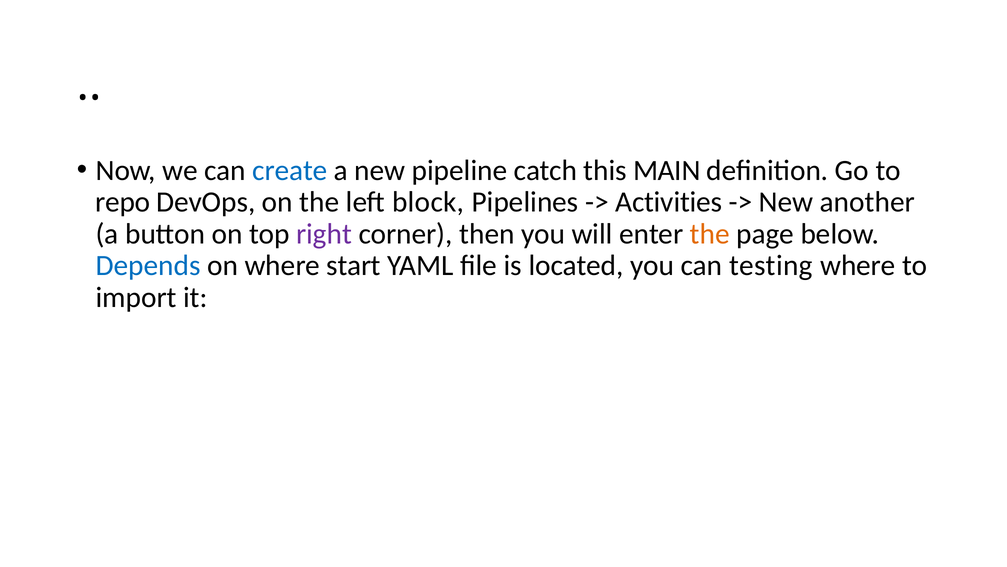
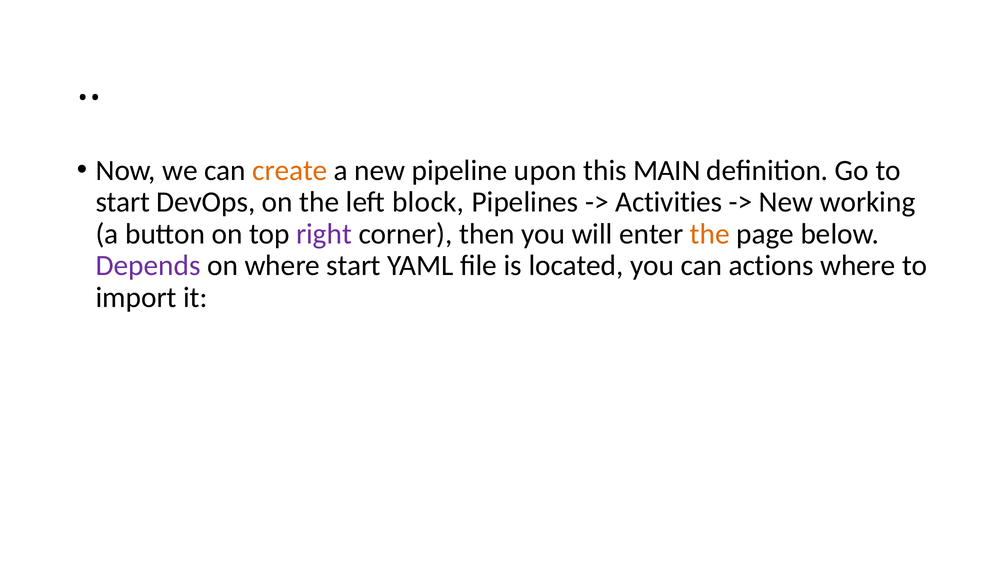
create colour: blue -> orange
catch: catch -> upon
repo at (123, 202): repo -> start
another: another -> working
Depends colour: blue -> purple
testing: testing -> actions
